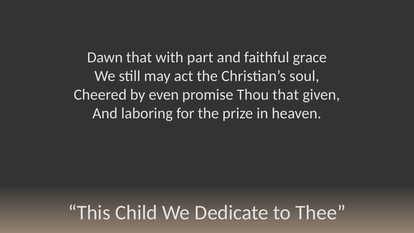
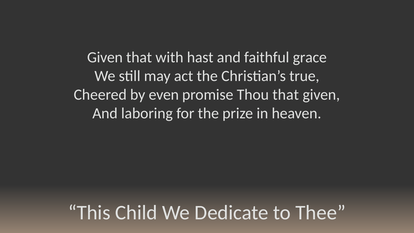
Dawn at (105, 57): Dawn -> Given
part: part -> hast
soul: soul -> true
